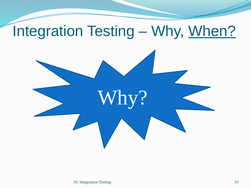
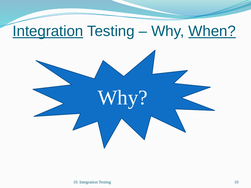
Integration at (48, 31) underline: none -> present
